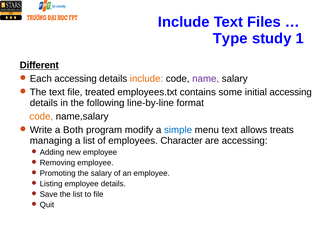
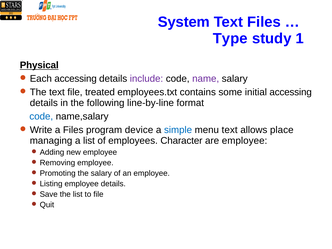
Include at (184, 22): Include -> System
Different: Different -> Physical
include at (147, 79) colour: orange -> purple
code at (41, 117) colour: orange -> blue
a Both: Both -> Files
modify: modify -> device
treats: treats -> place
are accessing: accessing -> employee
